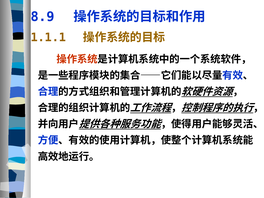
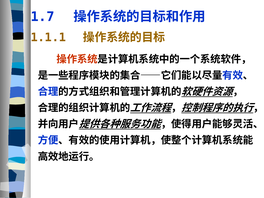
8.9: 8.9 -> 1.7
